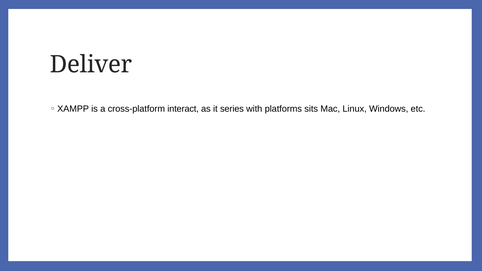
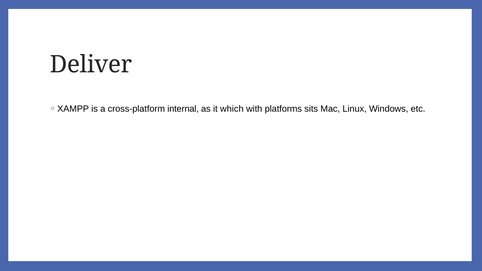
interact: interact -> internal
series: series -> which
